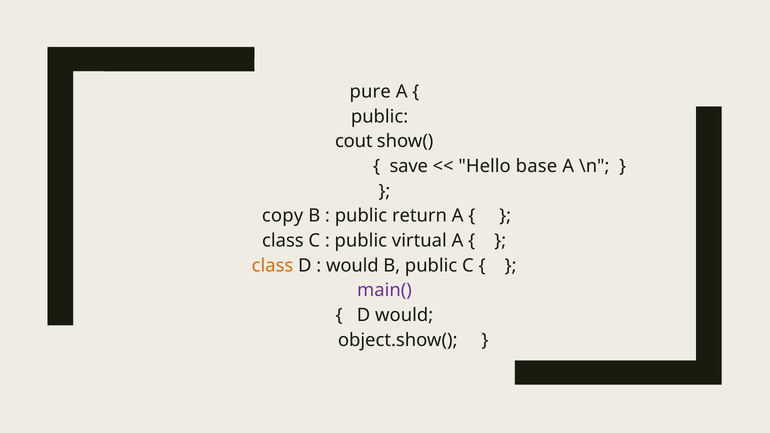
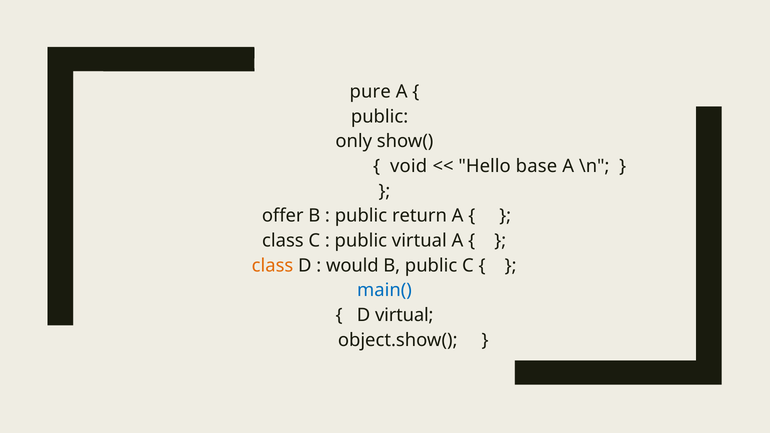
cout: cout -> only
save: save -> void
copy: copy -> offer
main( colour: purple -> blue
D would: would -> virtual
